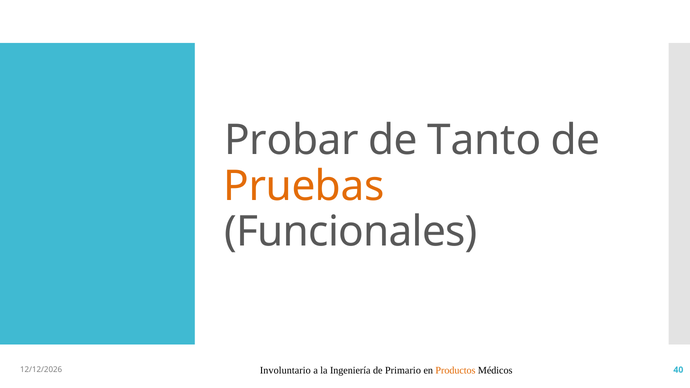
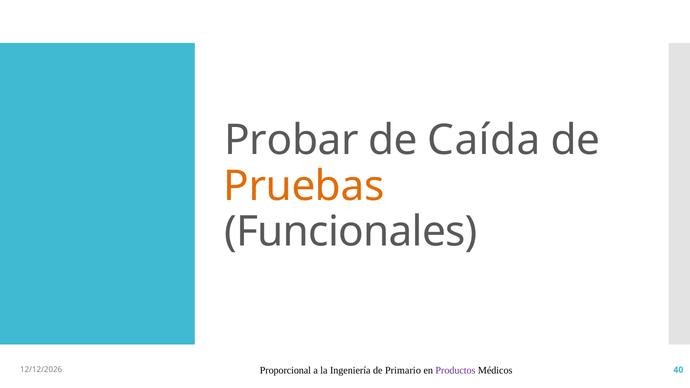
Tanto: Tanto -> Caída
Involuntario: Involuntario -> Proporcional
Productos colour: orange -> purple
